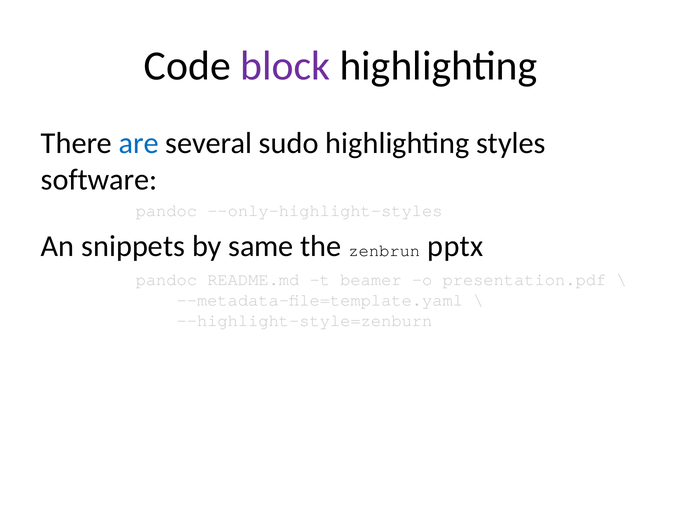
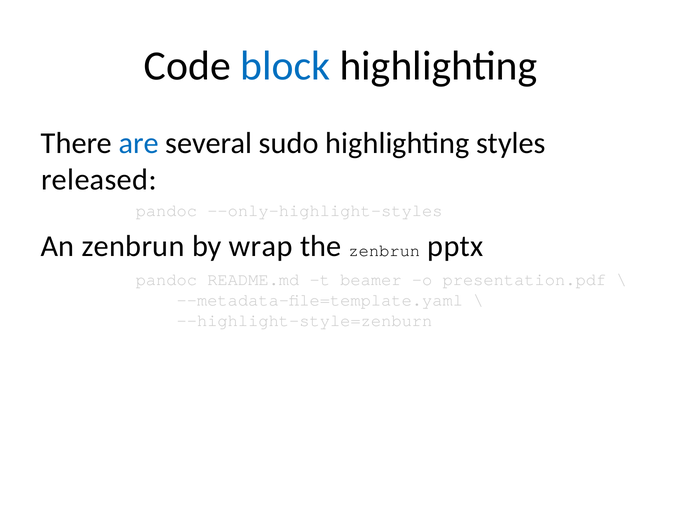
block colour: purple -> blue
software: software -> released
An snippets: snippets -> zenbrun
same: same -> wrap
